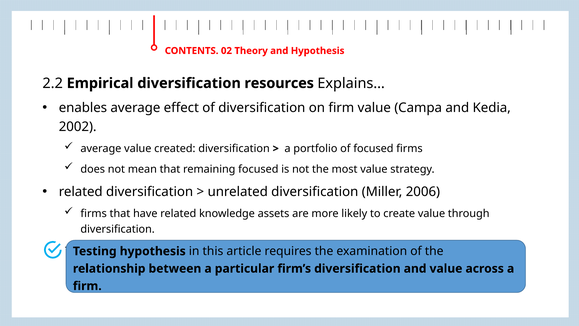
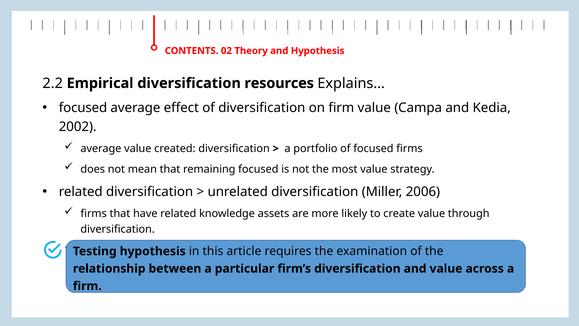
enables at (83, 108): enables -> focused
